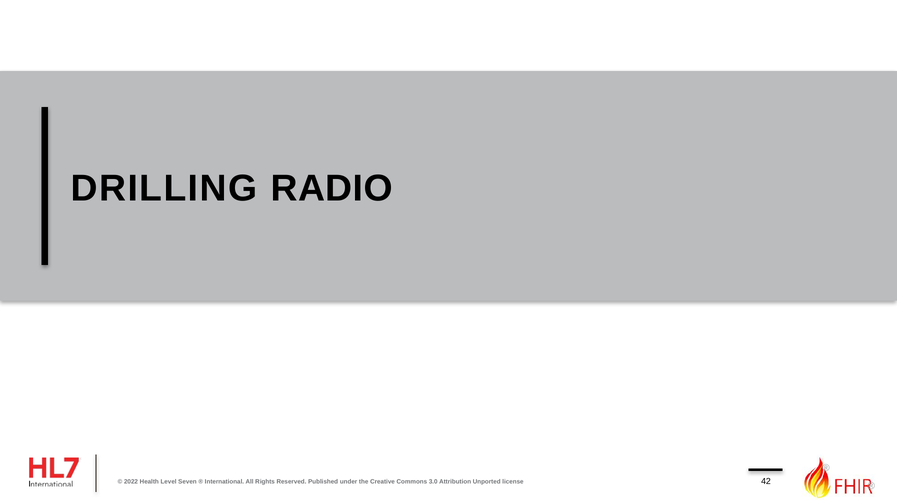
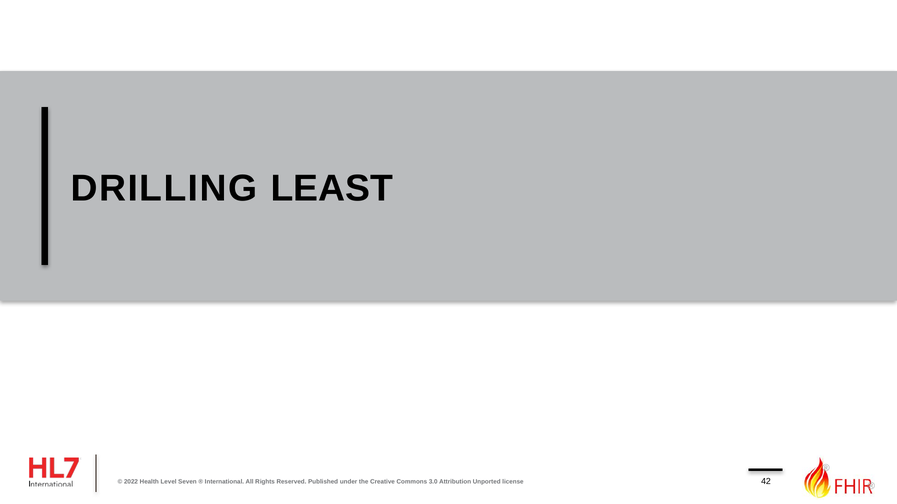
RADIO: RADIO -> LEAST
